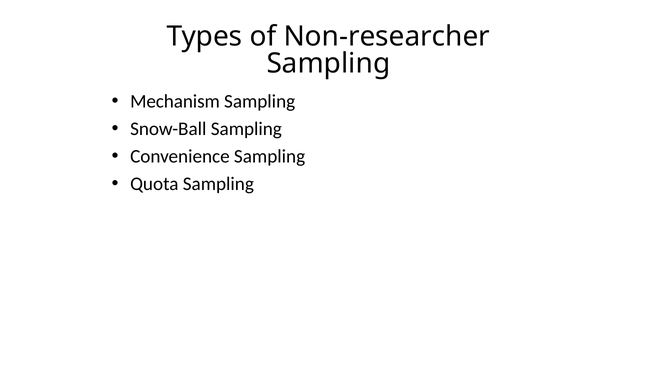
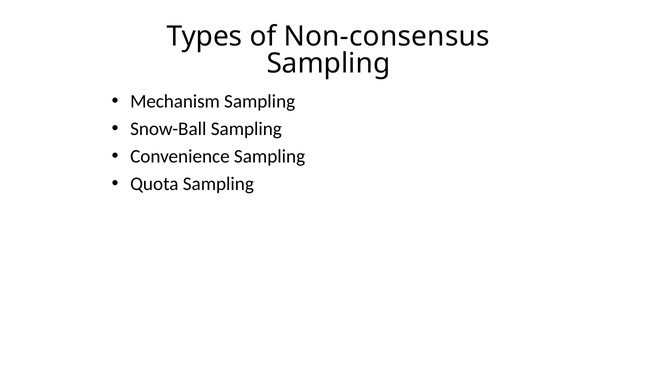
Non-researcher: Non-researcher -> Non-consensus
